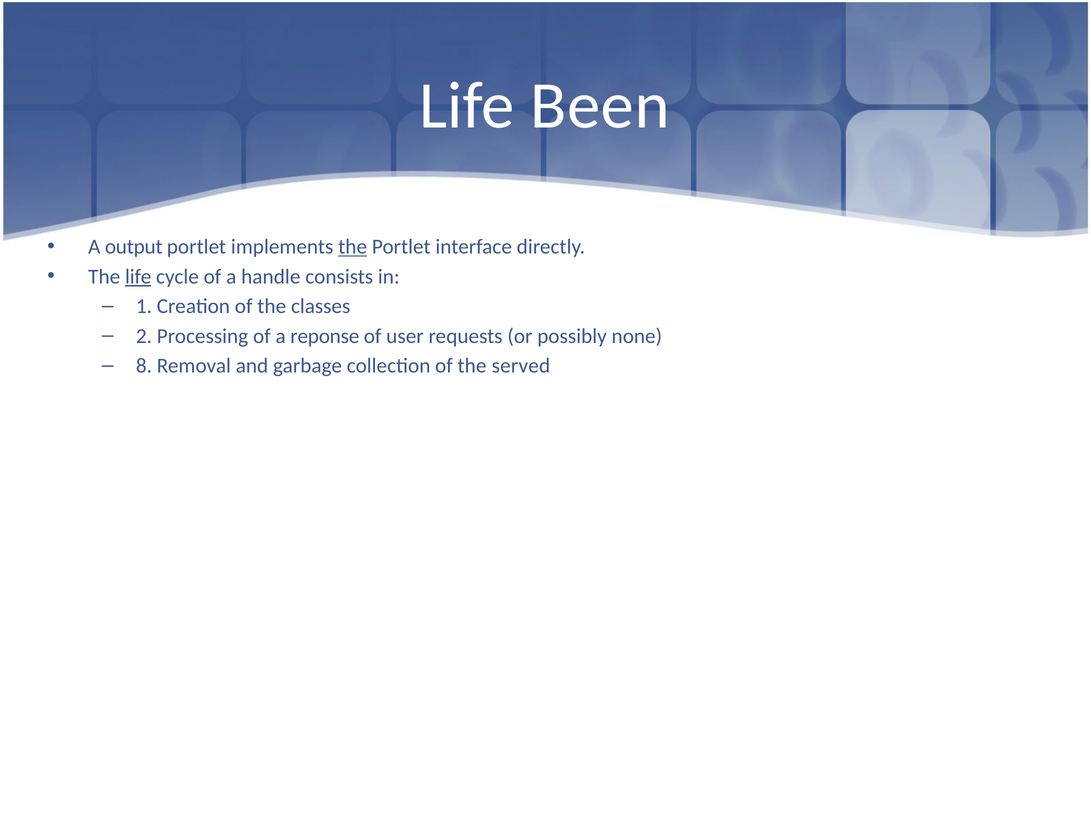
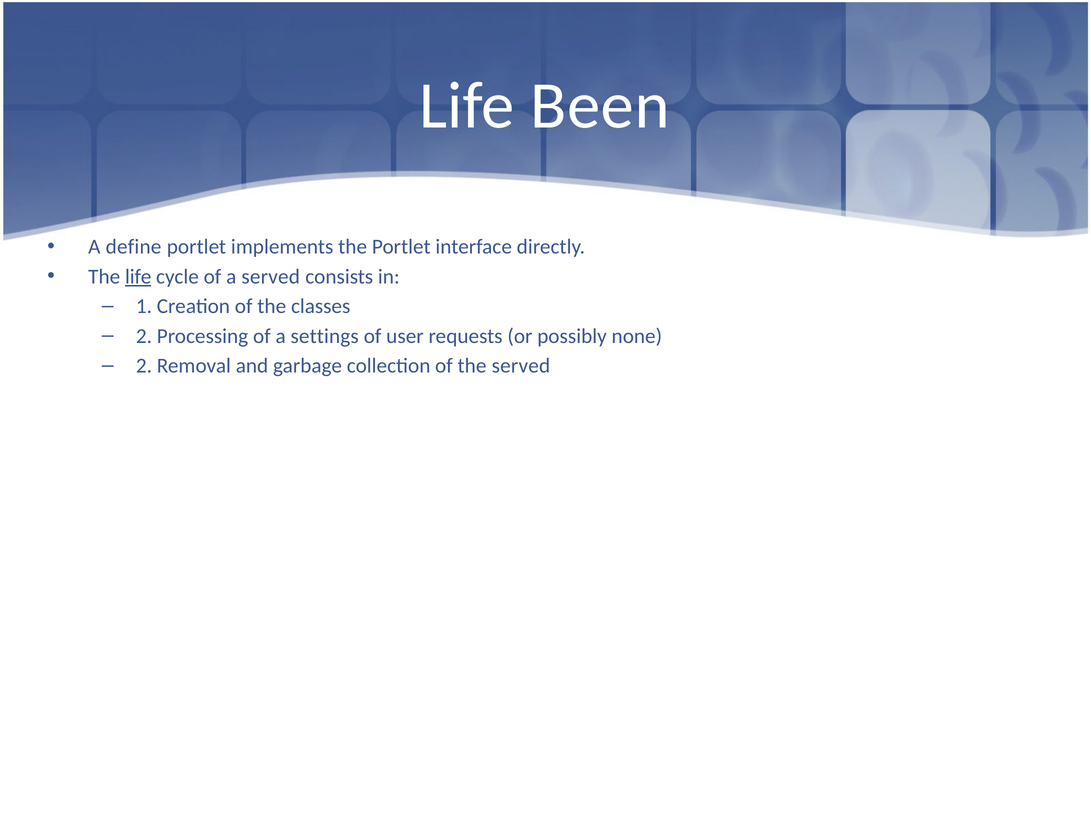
output: output -> define
the at (353, 247) underline: present -> none
a handle: handle -> served
reponse: reponse -> settings
8 at (144, 366): 8 -> 2
